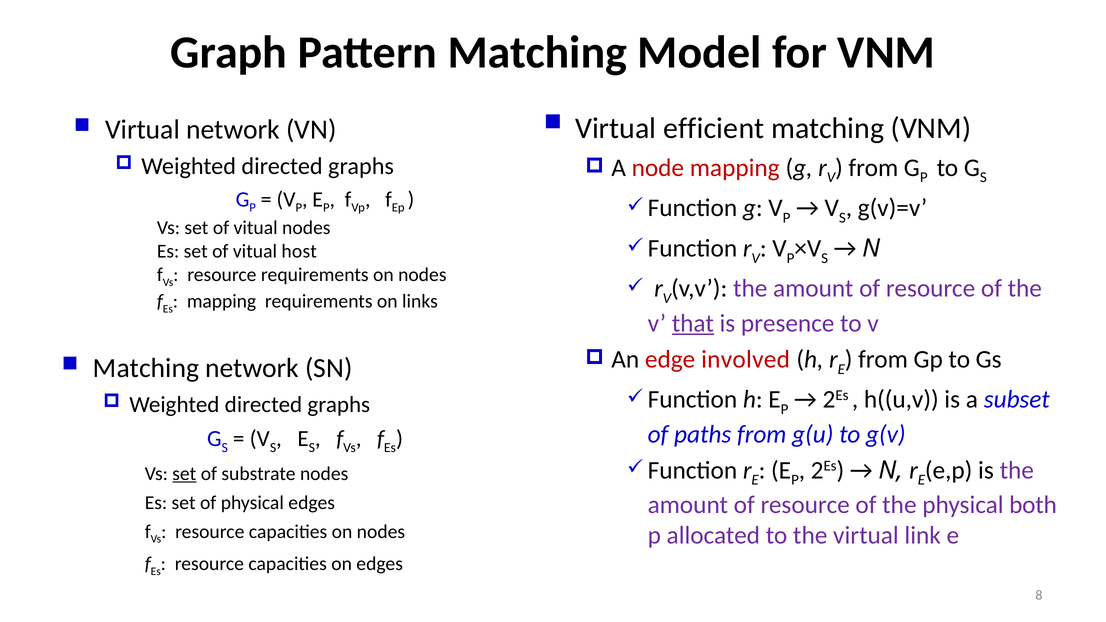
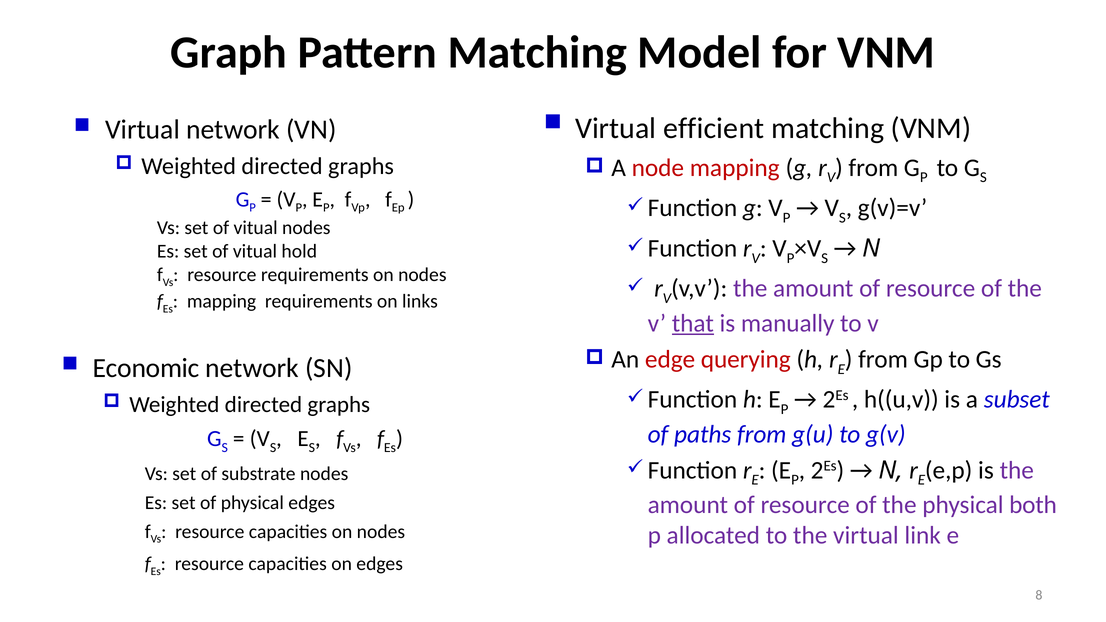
host: host -> hold
presence: presence -> manually
involved: involved -> querying
Matching at (146, 368): Matching -> Economic
set at (184, 474) underline: present -> none
